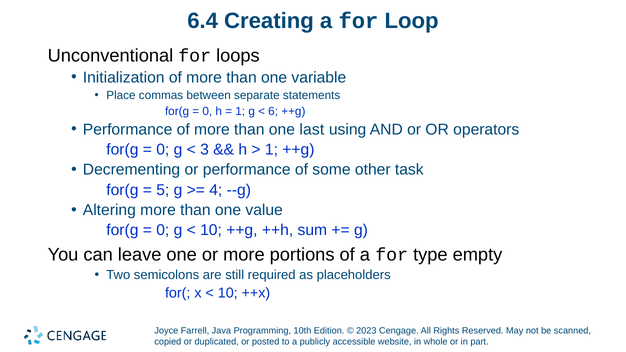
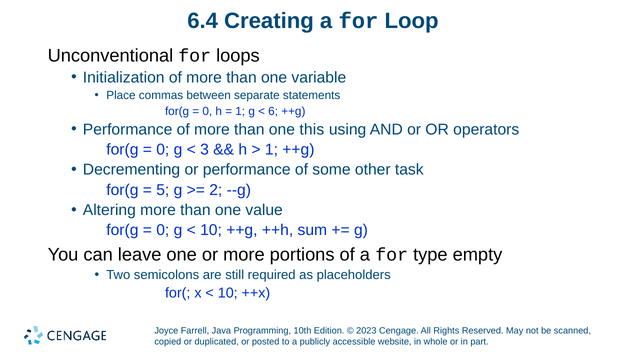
last: last -> this
4: 4 -> 2
